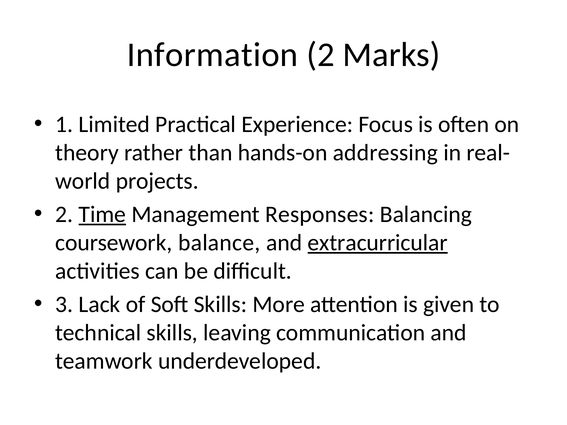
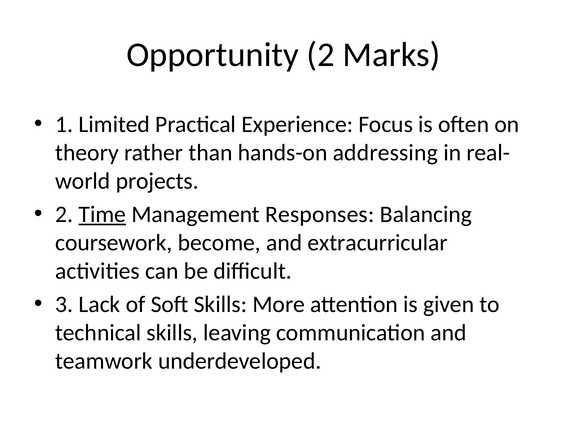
Information: Information -> Opportunity
balance: balance -> become
extracurricular underline: present -> none
